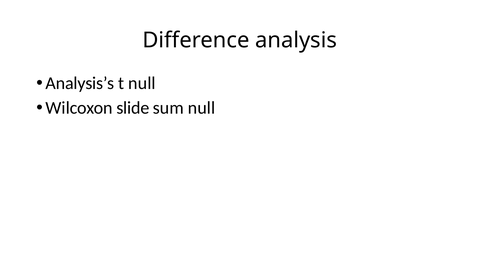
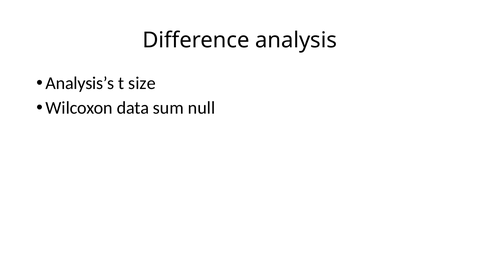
t null: null -> size
slide: slide -> data
